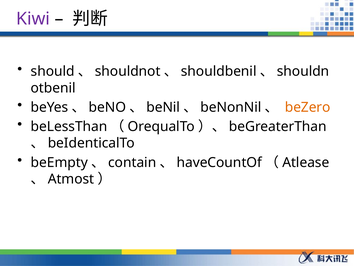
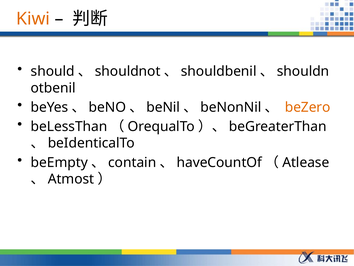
Kiwi colour: purple -> orange
